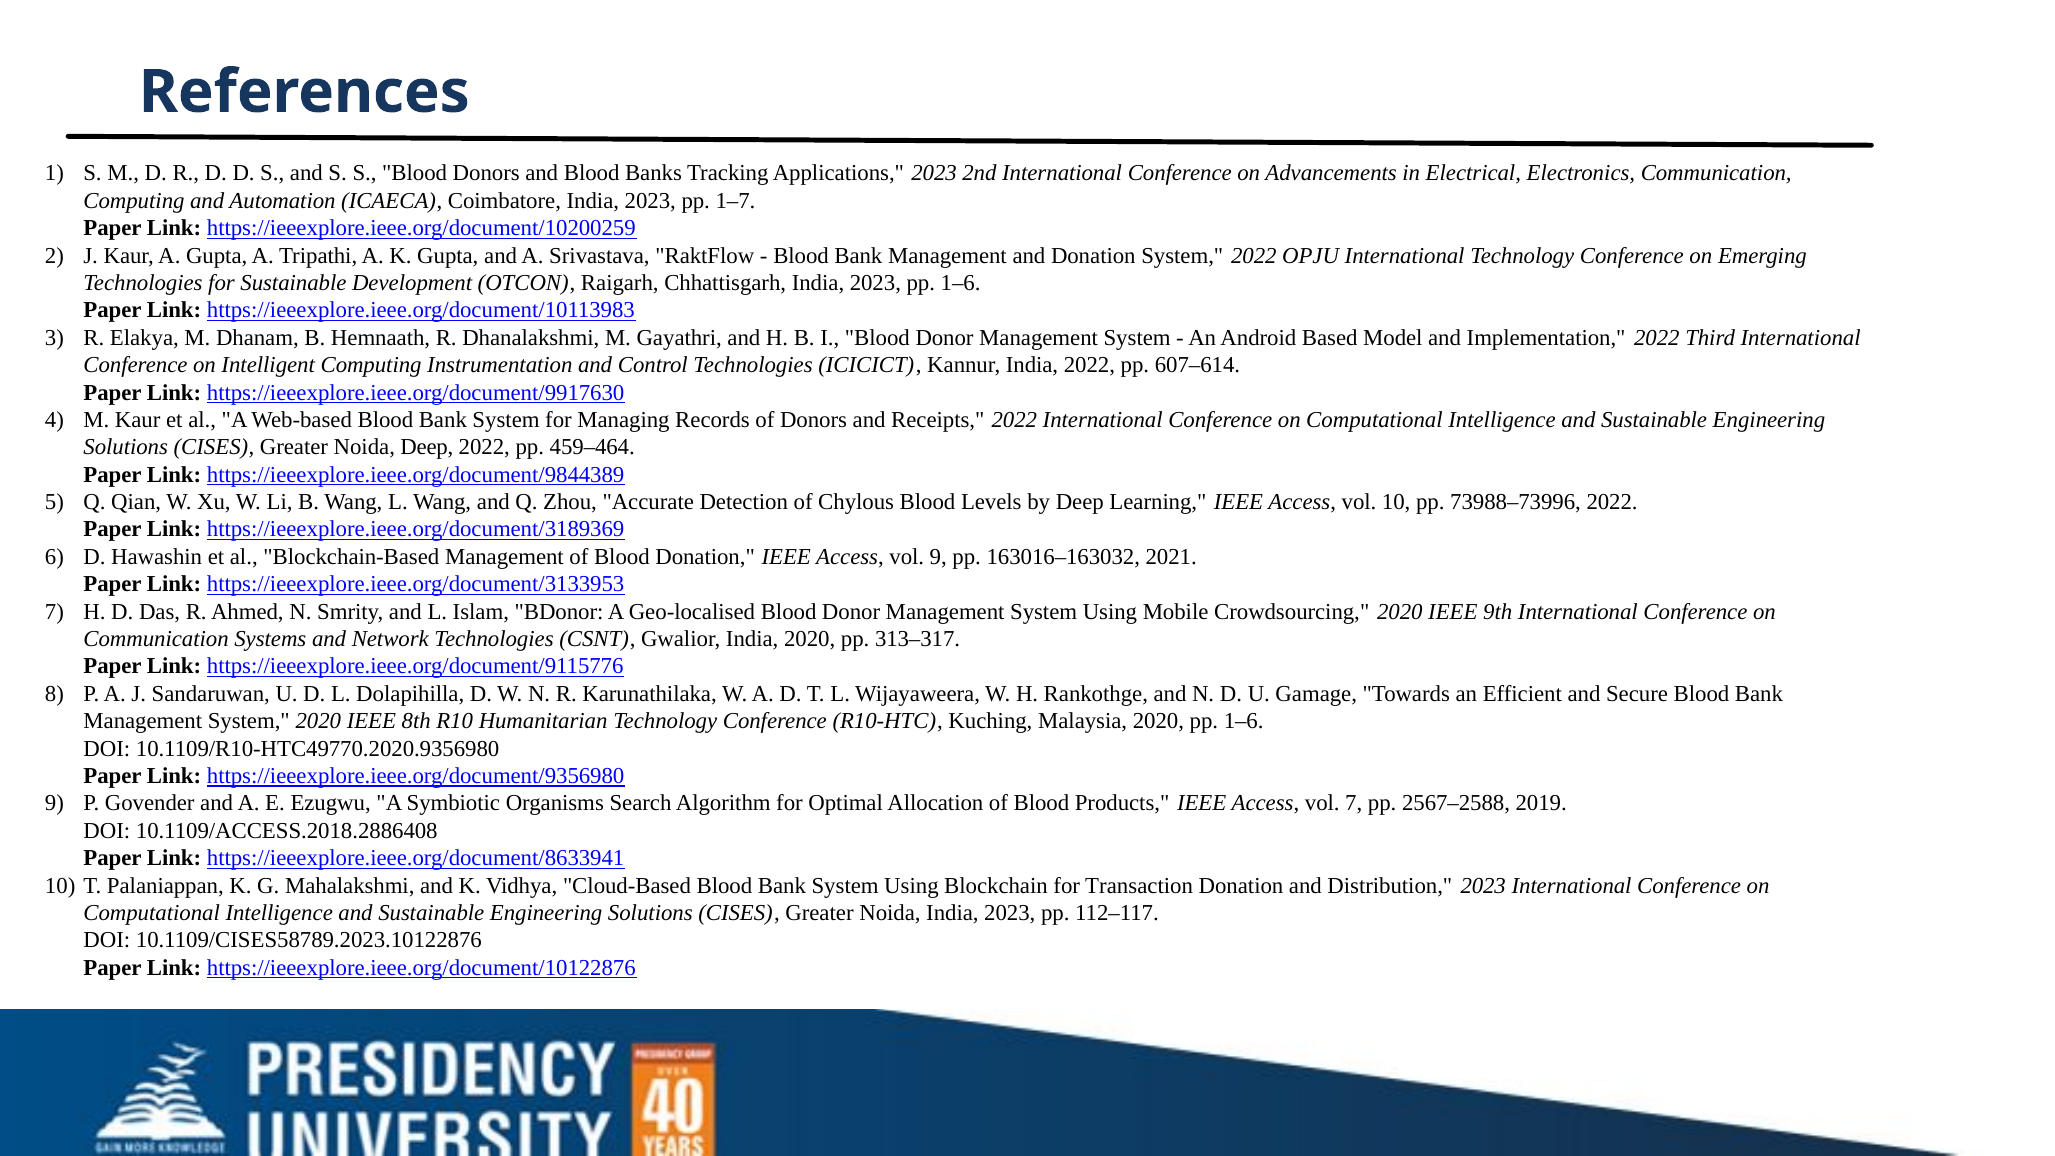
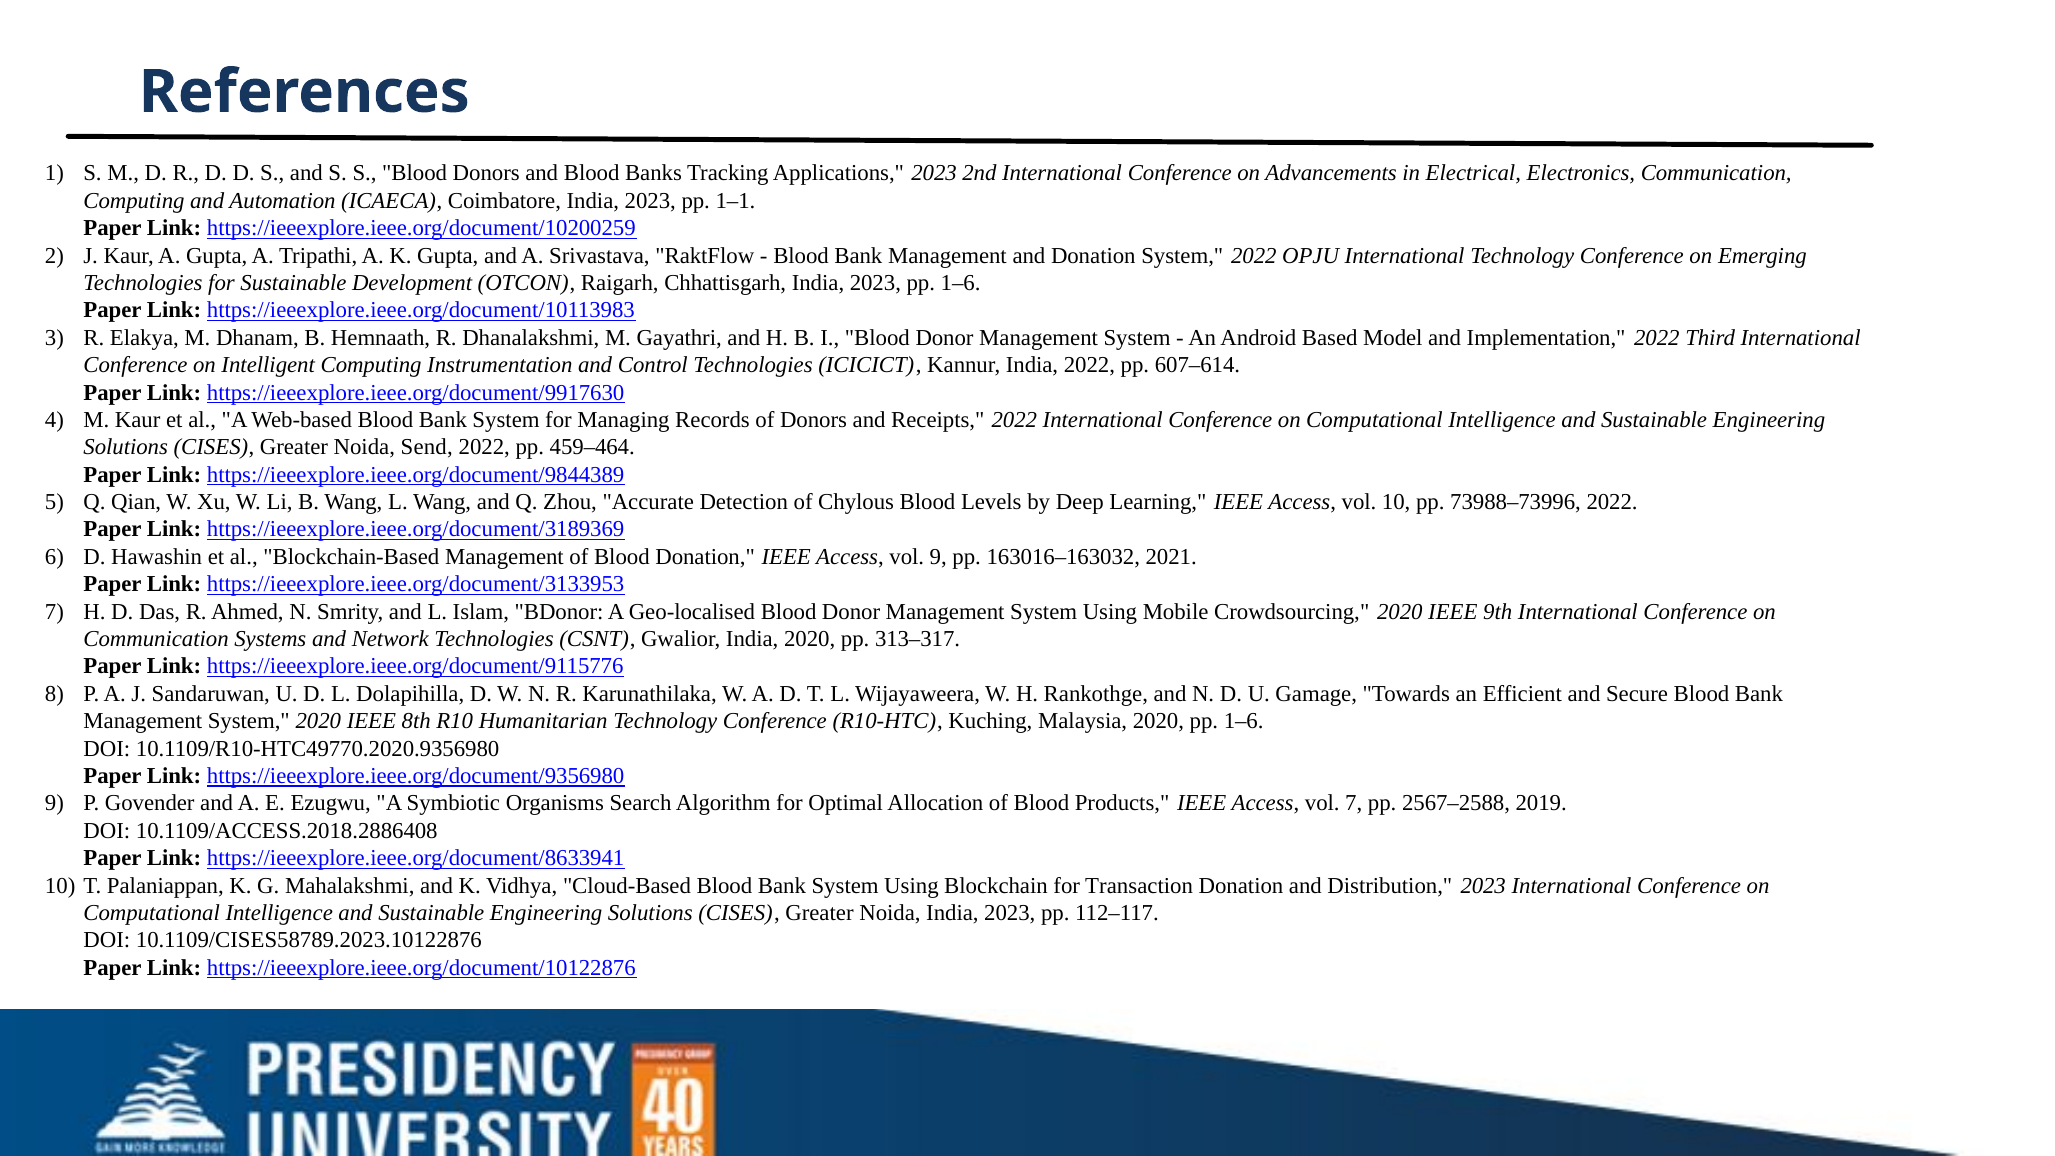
1–7: 1–7 -> 1–1
Noida Deep: Deep -> Send
